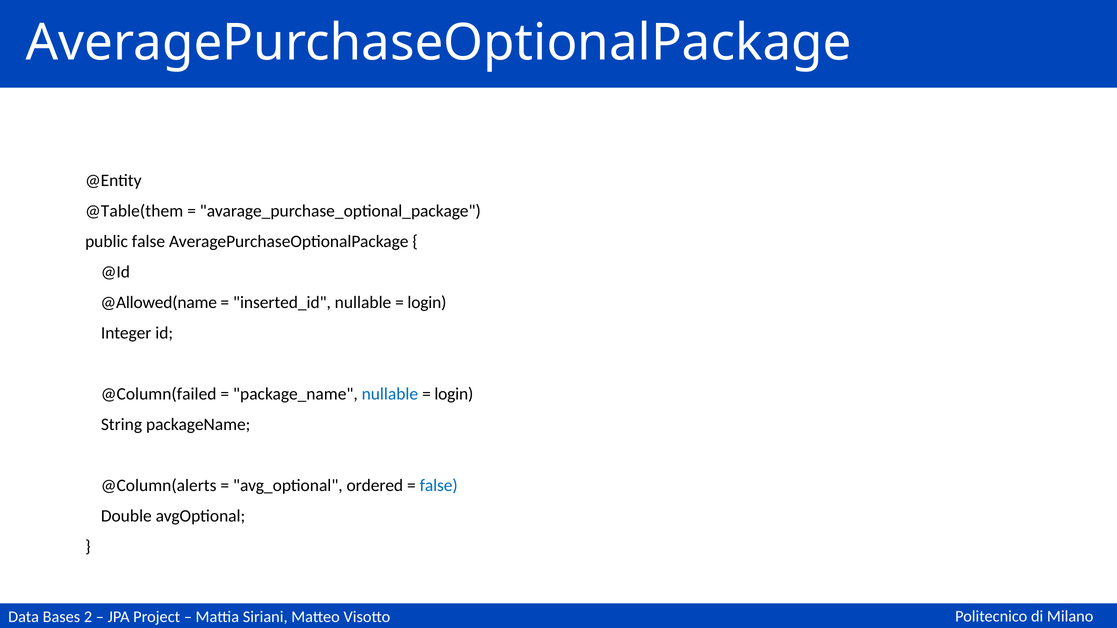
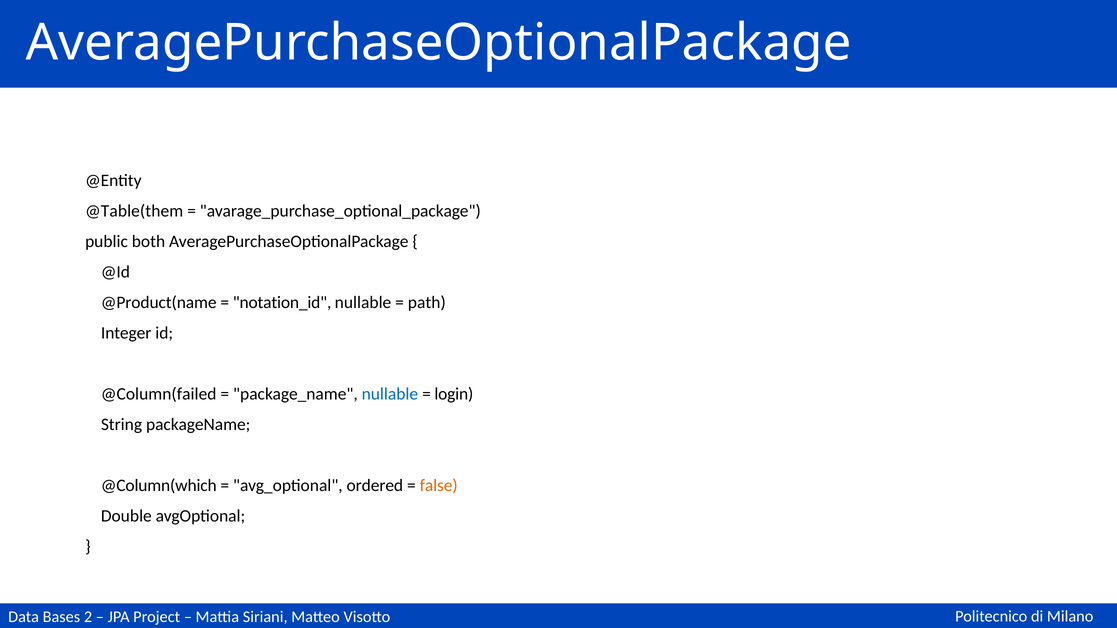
public false: false -> both
@Allowed(name: @Allowed(name -> @Product(name
inserted_id: inserted_id -> notation_id
login at (427, 303): login -> path
@Column(alerts: @Column(alerts -> @Column(which
false at (439, 486) colour: blue -> orange
